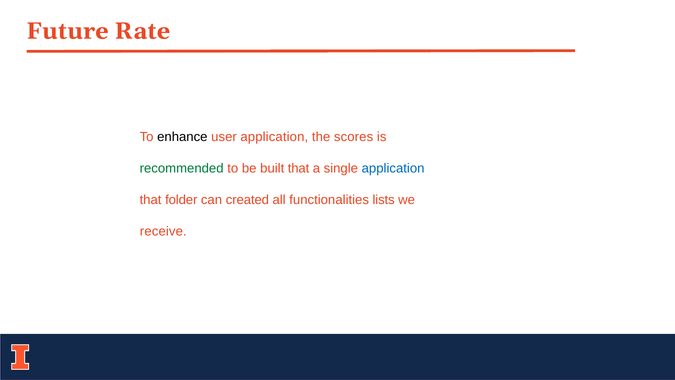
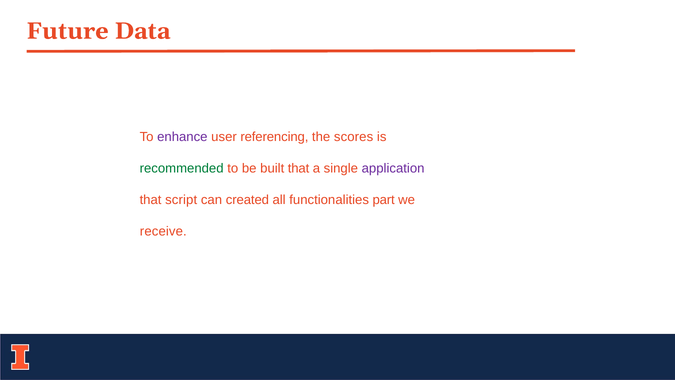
Rate: Rate -> Data
enhance colour: black -> purple
user application: application -> referencing
application at (393, 168) colour: blue -> purple
folder: folder -> script
lists: lists -> part
